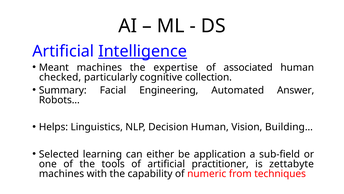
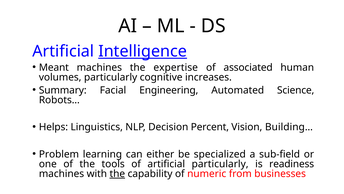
checked: checked -> volumes
collection: collection -> increases
Answer: Answer -> Science
Decision Human: Human -> Percent
Selected: Selected -> Problem
application: application -> specialized
artificial practitioner: practitioner -> particularly
zettabyte: zettabyte -> readiness
the at (117, 173) underline: none -> present
techniques: techniques -> businesses
